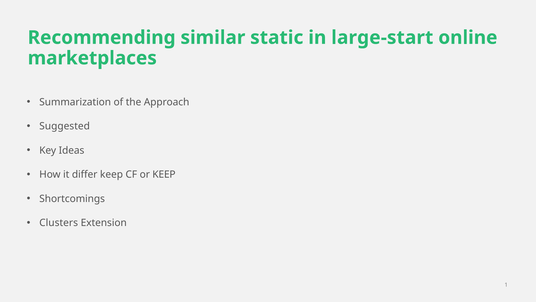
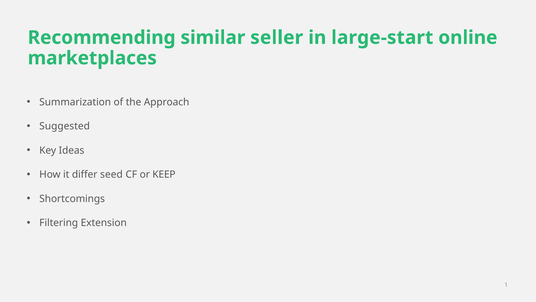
static: static -> seller
differ keep: keep -> seed
Clusters: Clusters -> Filtering
